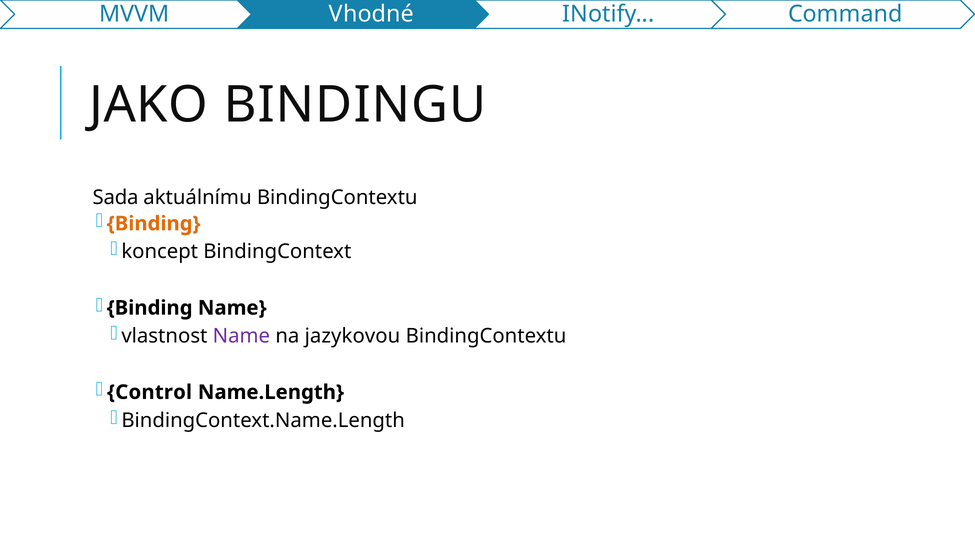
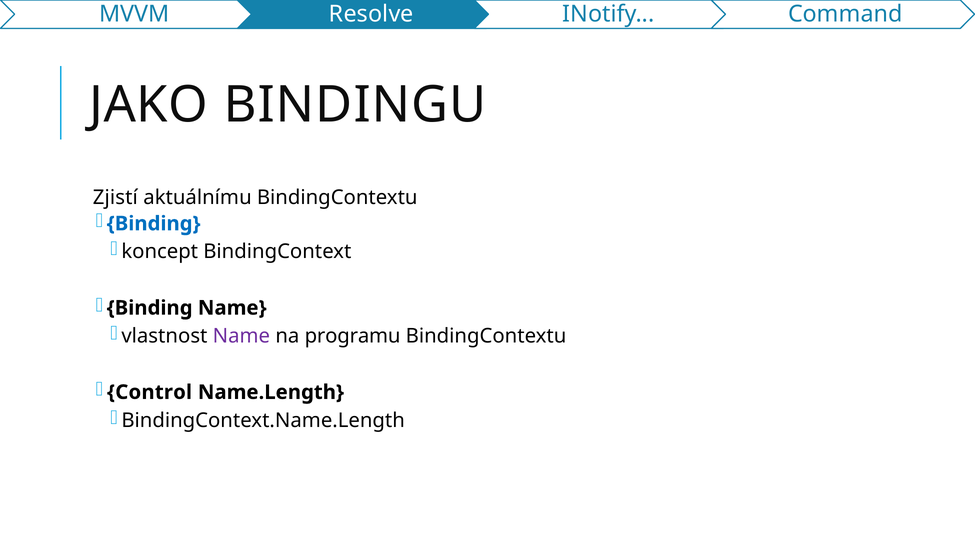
Vhodné: Vhodné -> Resolve
Sada: Sada -> Zjistí
Binding at (154, 223) colour: orange -> blue
jazykovou: jazykovou -> programu
